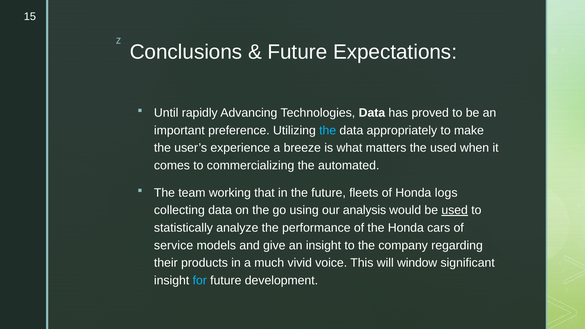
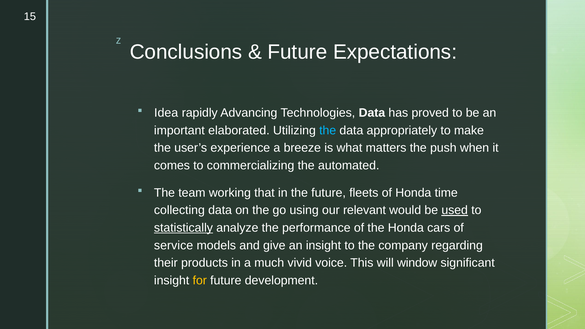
Until: Until -> Idea
preference: preference -> elaborated
the used: used -> push
logs: logs -> time
analysis: analysis -> relevant
statistically underline: none -> present
for colour: light blue -> yellow
